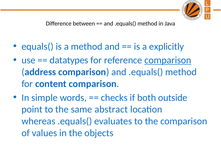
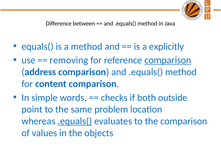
datatypes: datatypes -> removing
abstract: abstract -> problem
.equals( at (75, 121) underline: none -> present
